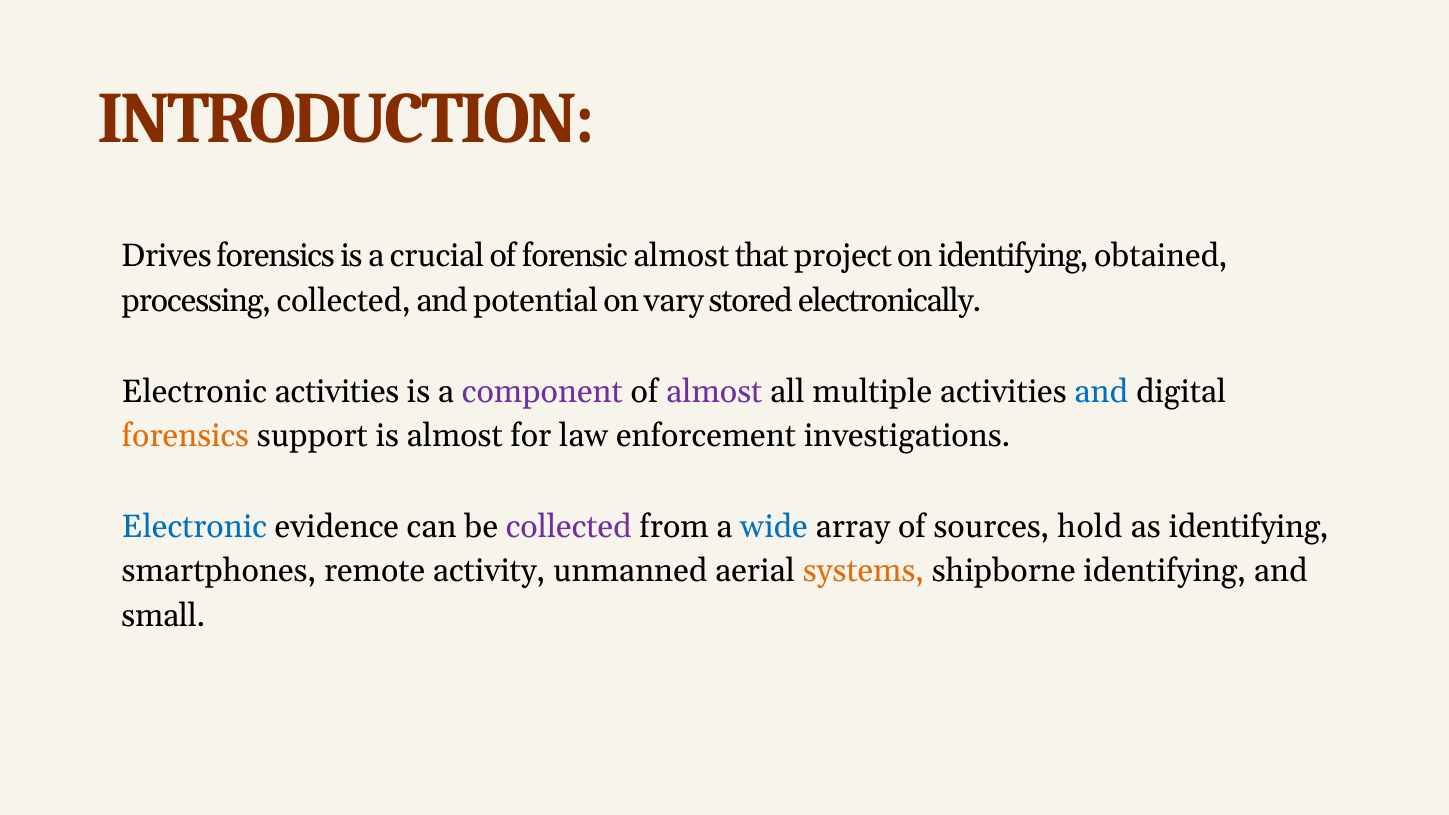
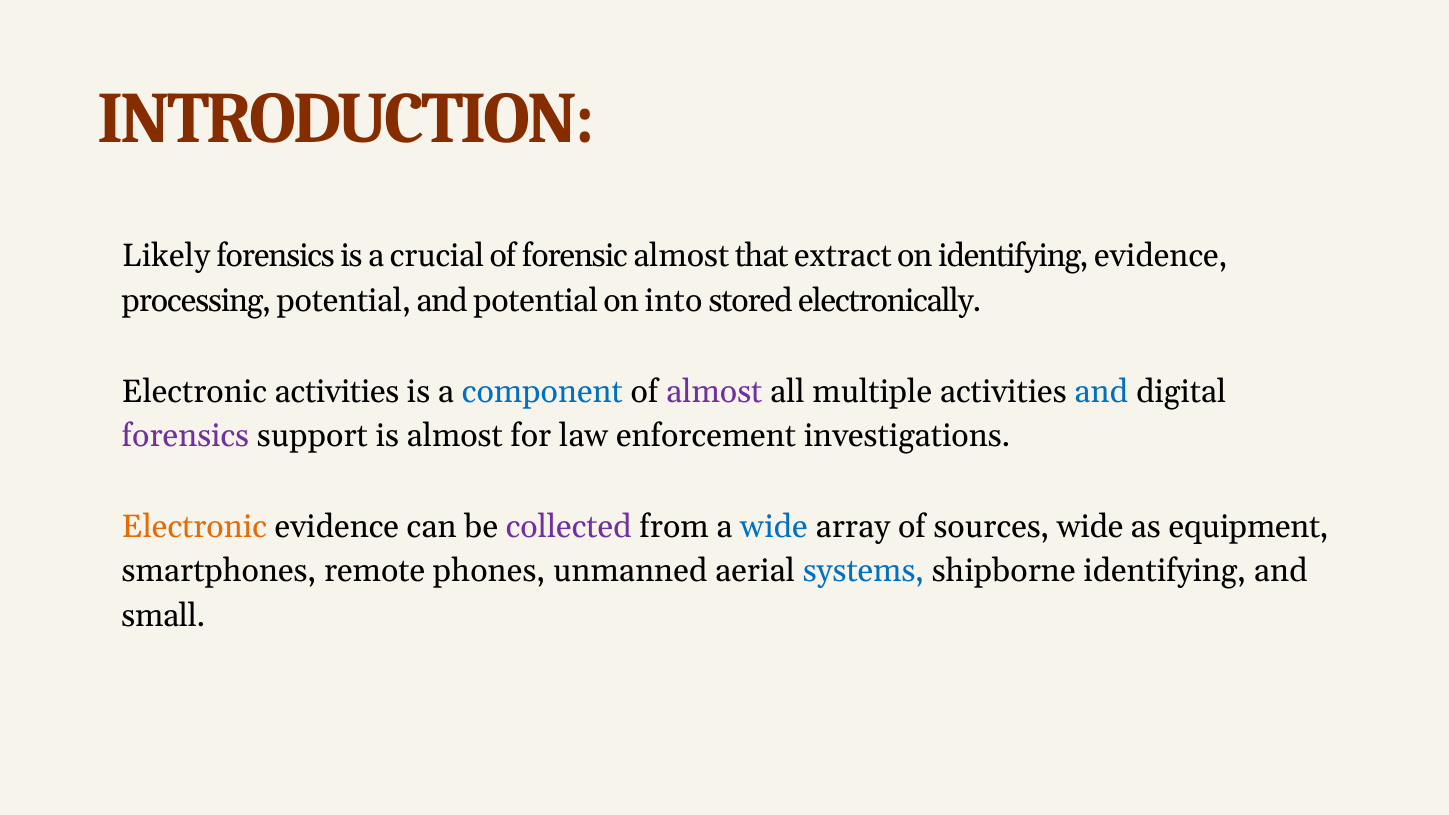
Drives: Drives -> Likely
project: project -> extract
identifying obtained: obtained -> evidence
processing collected: collected -> potential
vary: vary -> into
component colour: purple -> blue
forensics at (185, 436) colour: orange -> purple
Electronic at (194, 527) colour: blue -> orange
sources hold: hold -> wide
as identifying: identifying -> equipment
activity: activity -> phones
systems colour: orange -> blue
